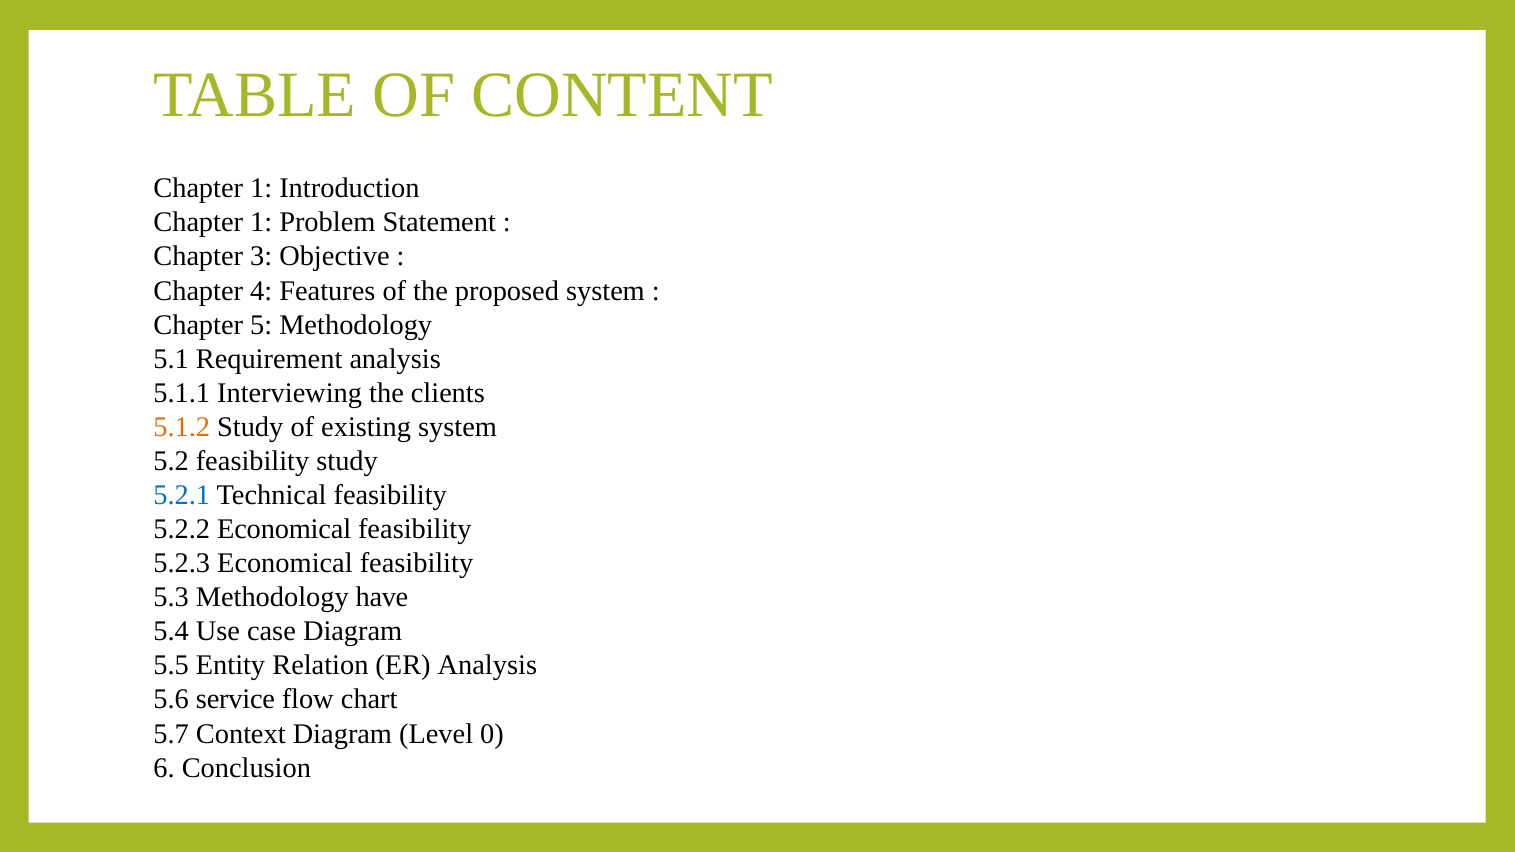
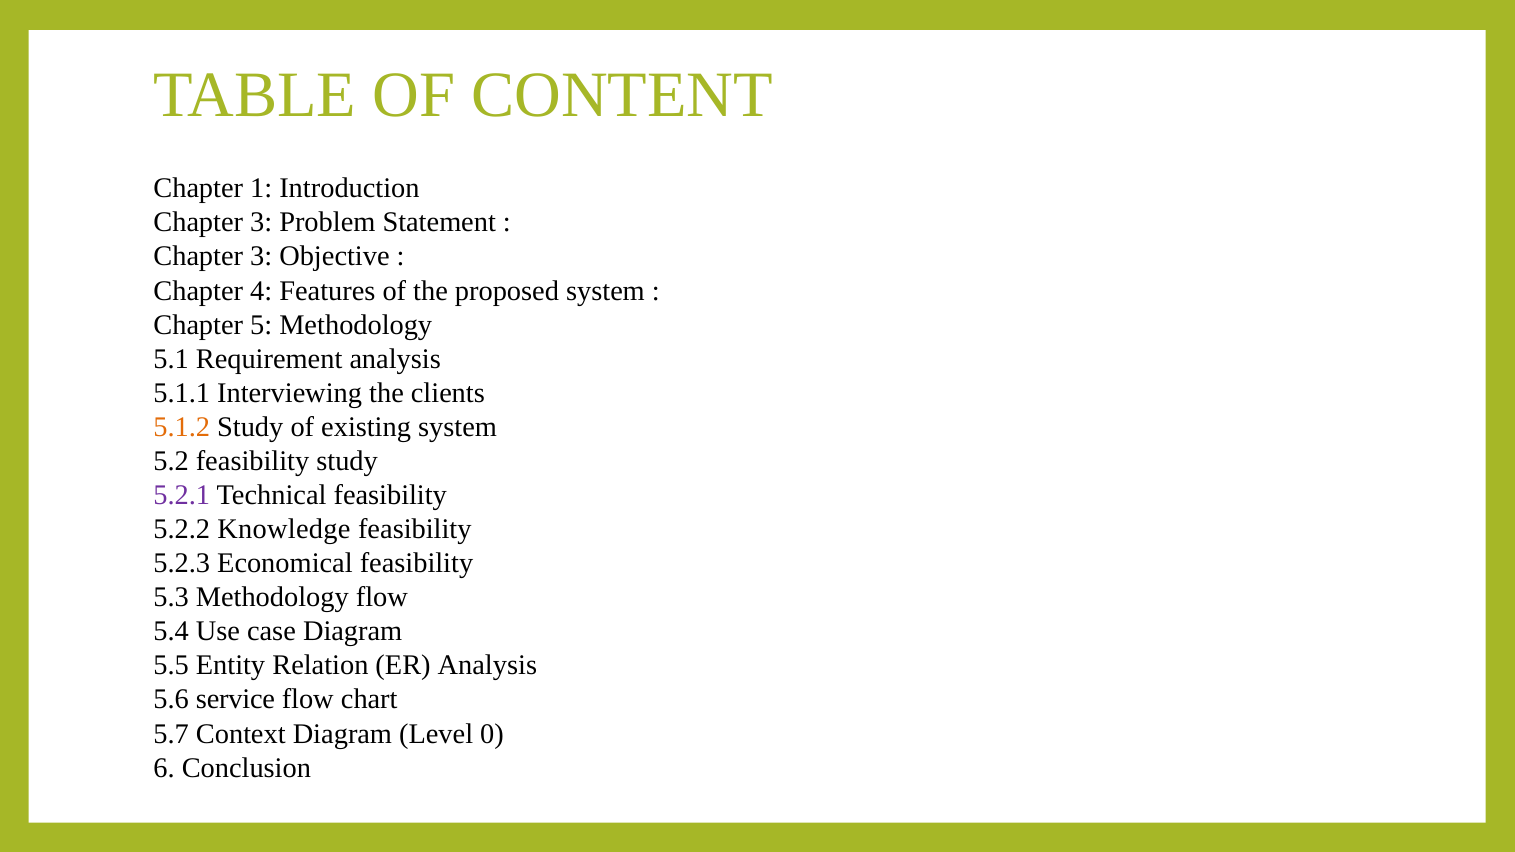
1 at (261, 223): 1 -> 3
5.2.1 colour: blue -> purple
5.2.2 Economical: Economical -> Knowledge
Methodology have: have -> flow
